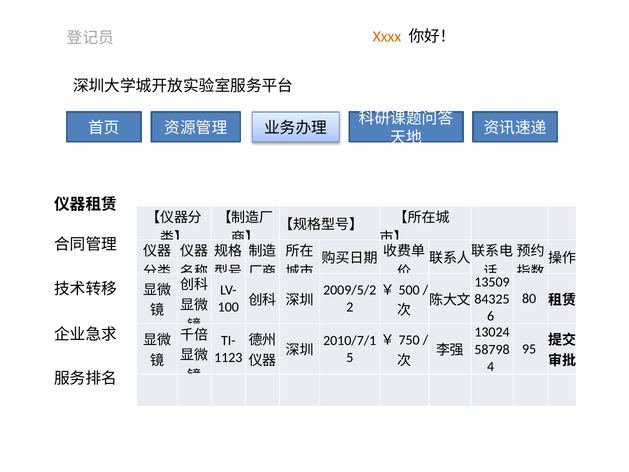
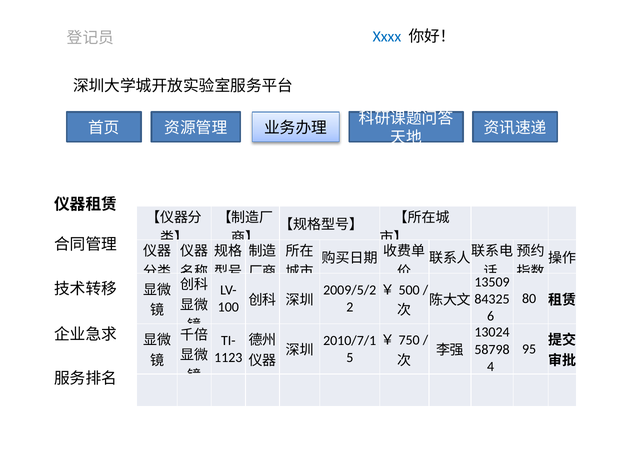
Xxxx colour: orange -> blue
